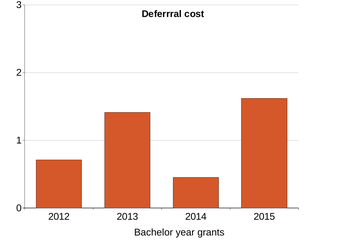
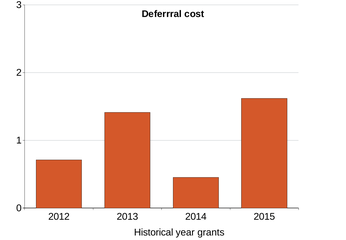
Bachelor: Bachelor -> Historical
